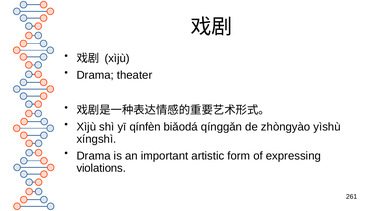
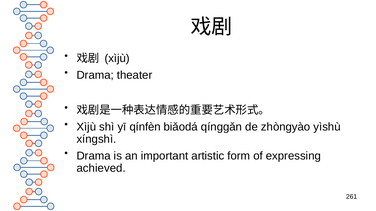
violations: violations -> achieved
